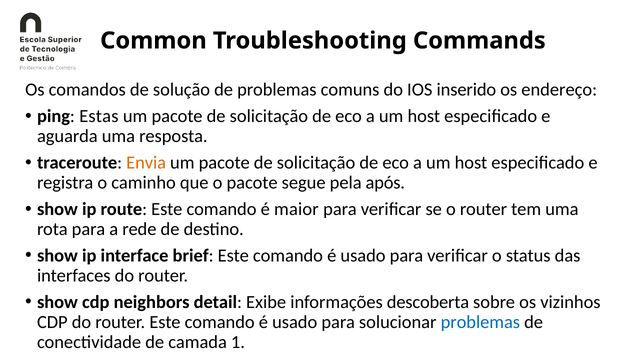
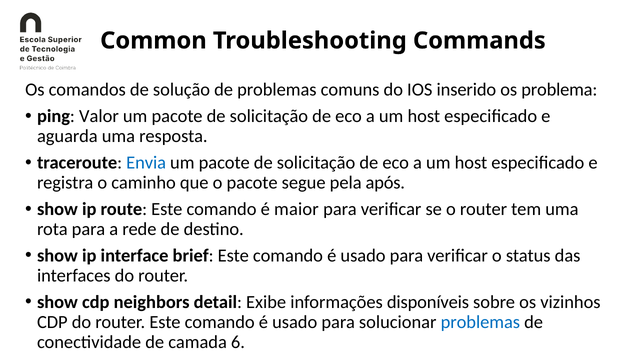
endereço: endereço -> problema
Estas: Estas -> Valor
Envia colour: orange -> blue
descoberta: descoberta -> disponíveis
1: 1 -> 6
